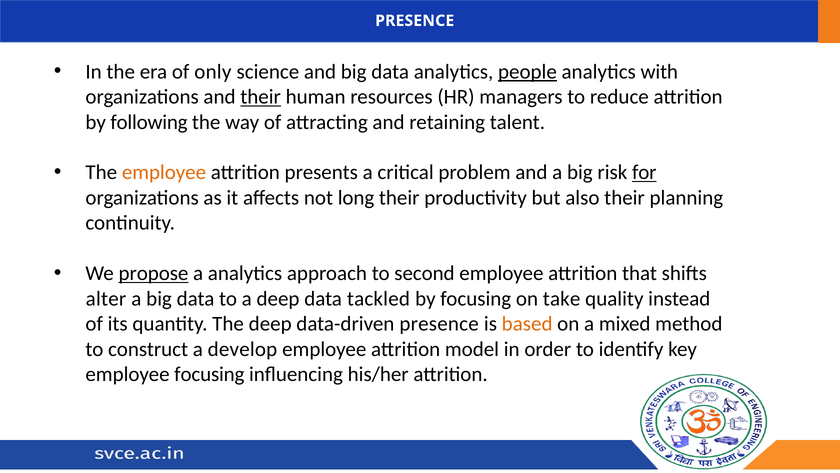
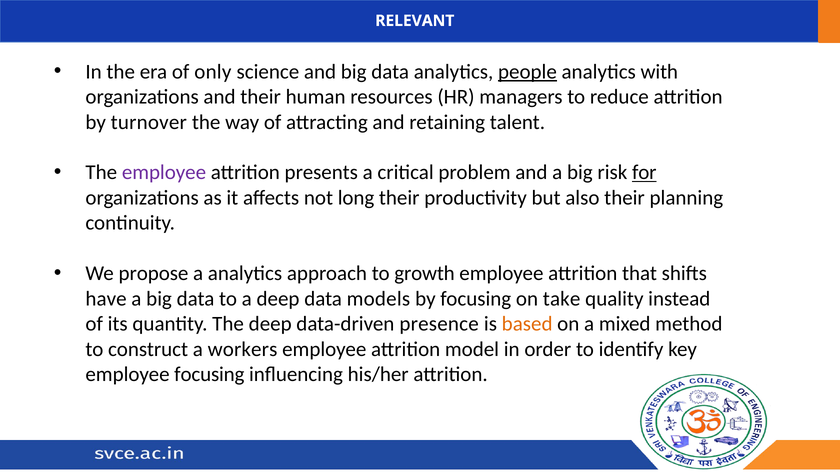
PRESENCE at (415, 21): PRESENCE -> RELEVANT
their at (261, 97) underline: present -> none
following: following -> turnover
employee at (164, 172) colour: orange -> purple
propose underline: present -> none
second: second -> growth
alter: alter -> have
tackled: tackled -> models
develop: develop -> workers
